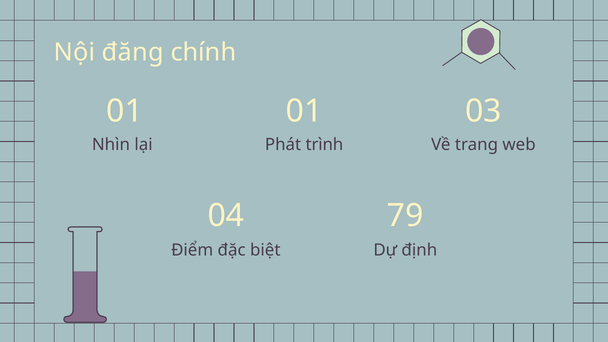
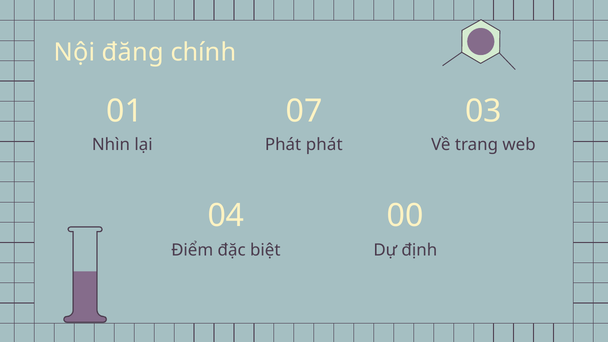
01 01: 01 -> 07
Phát trình: trình -> phát
79: 79 -> 00
